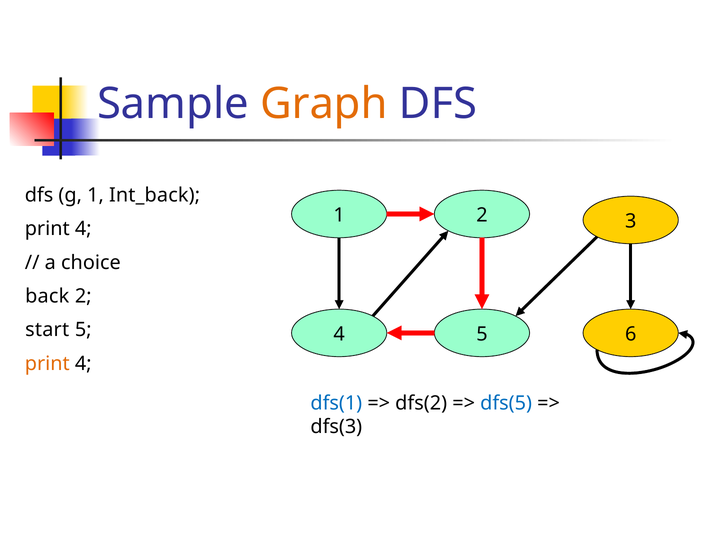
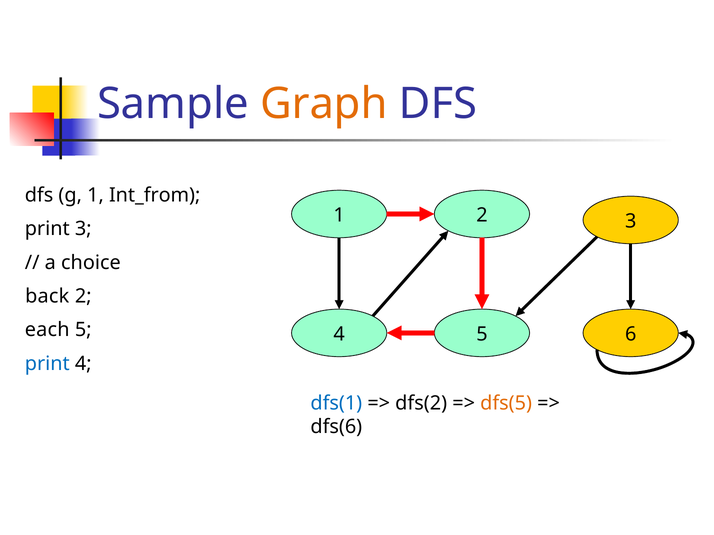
Int_back: Int_back -> Int_from
4 at (83, 229): 4 -> 3
start: start -> each
print at (47, 364) colour: orange -> blue
dfs(5 colour: blue -> orange
dfs(3: dfs(3 -> dfs(6
